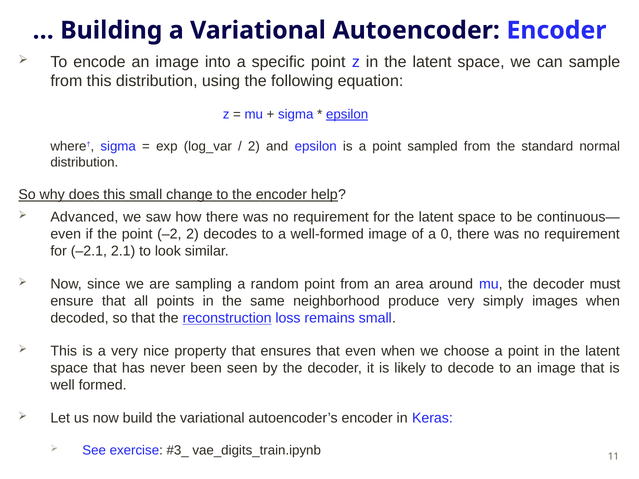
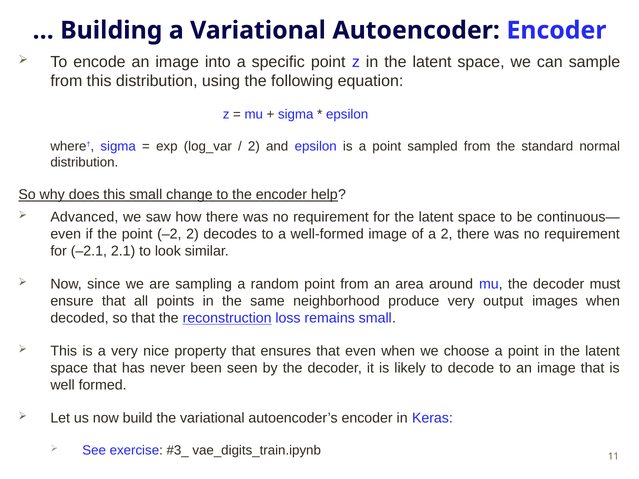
epsilon at (347, 114) underline: present -> none
a 0: 0 -> 2
simply: simply -> output
